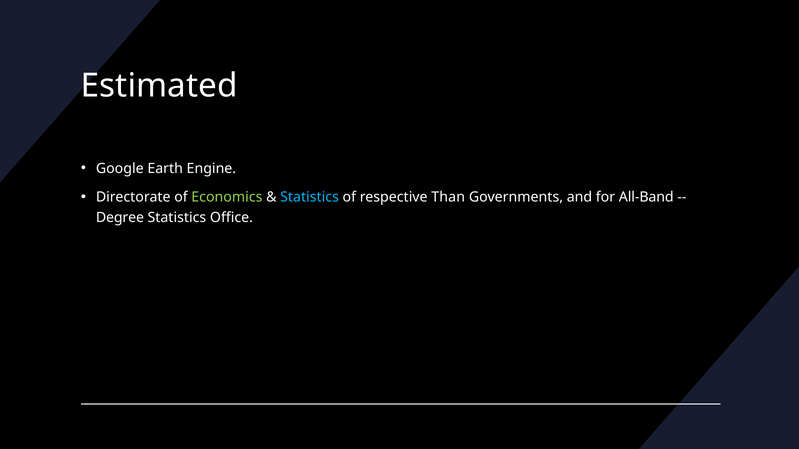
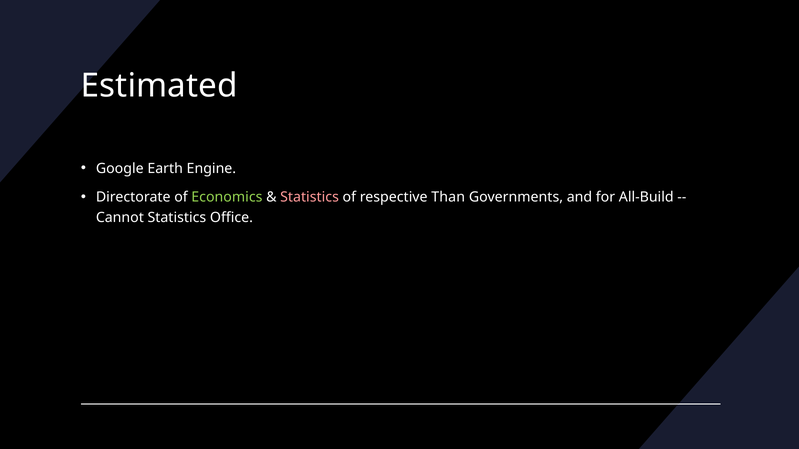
Statistics at (310, 197) colour: light blue -> pink
All-Band: All-Band -> All-Build
Degree: Degree -> Cannot
